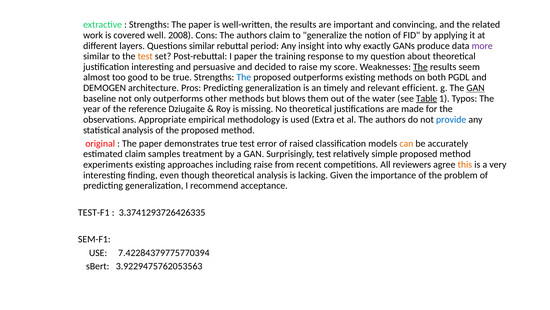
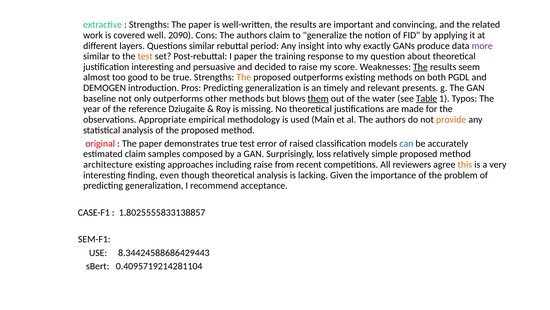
2008: 2008 -> 2090
The at (244, 77) colour: blue -> orange
architecture: architecture -> introduction
efficient: efficient -> presents
GAN at (476, 88) underline: present -> none
them underline: none -> present
Extra: Extra -> Main
provide colour: blue -> orange
can colour: orange -> blue
treatment: treatment -> composed
Surprisingly test: test -> loss
experiments: experiments -> architecture
TEST-F1: TEST-F1 -> CASE-F1
3.3741293726426335: 3.3741293726426335 -> 1.8025555833138857
7.42284379775770394: 7.42284379775770394 -> 8.34424588686429443
3.9229475762053563: 3.9229475762053563 -> 0.4095719214281104
